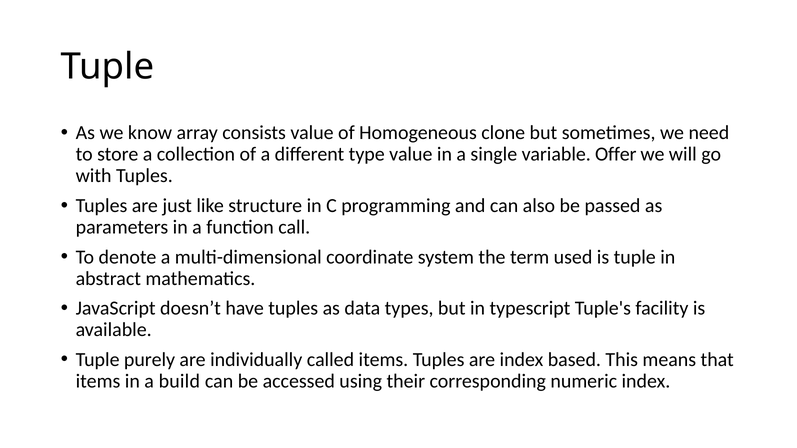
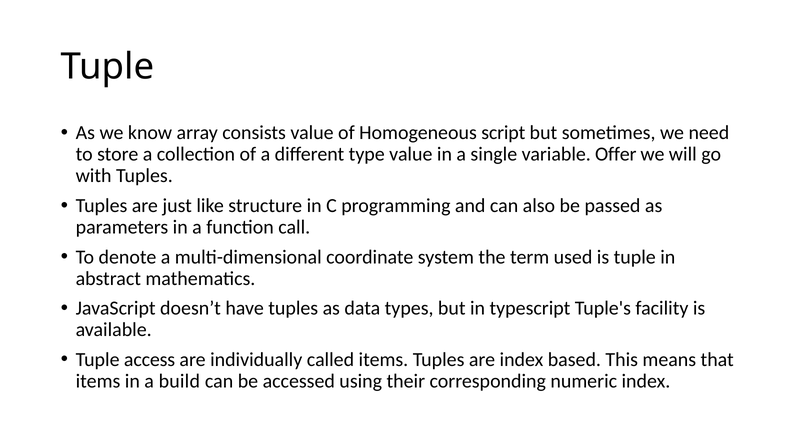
clone: clone -> script
purely: purely -> access
